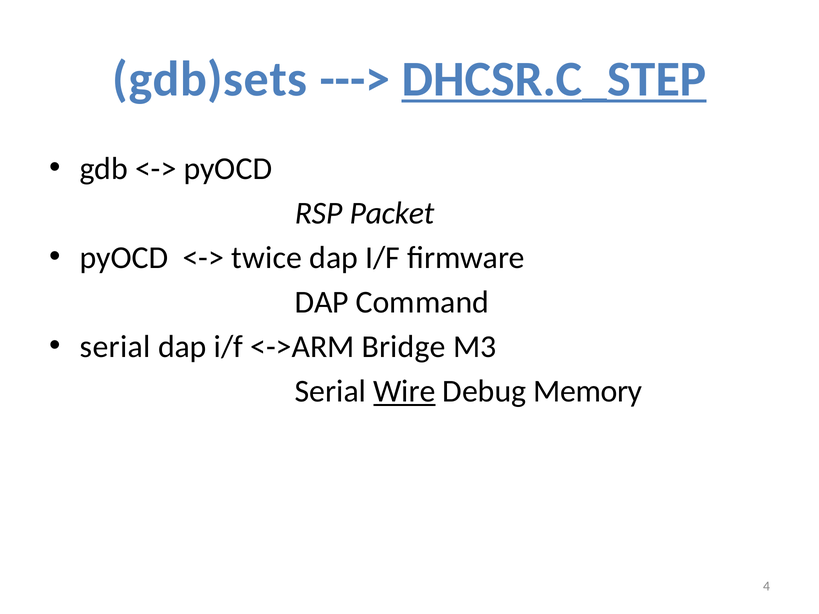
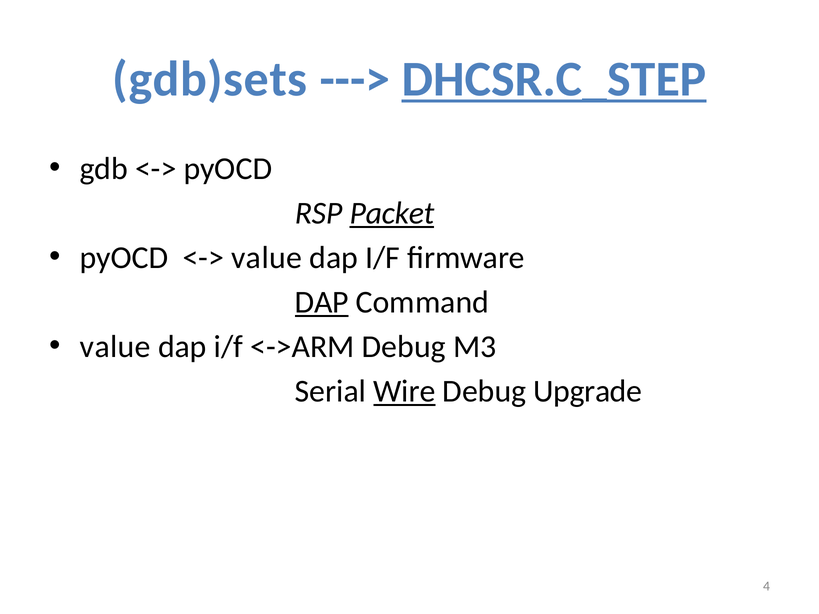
Packet underline: none -> present
twice at (267, 258): twice -> value
DAP at (322, 302) underline: none -> present
serial at (115, 347): serial -> value
<->ARM Bridge: Bridge -> Debug
Memory: Memory -> Upgrade
